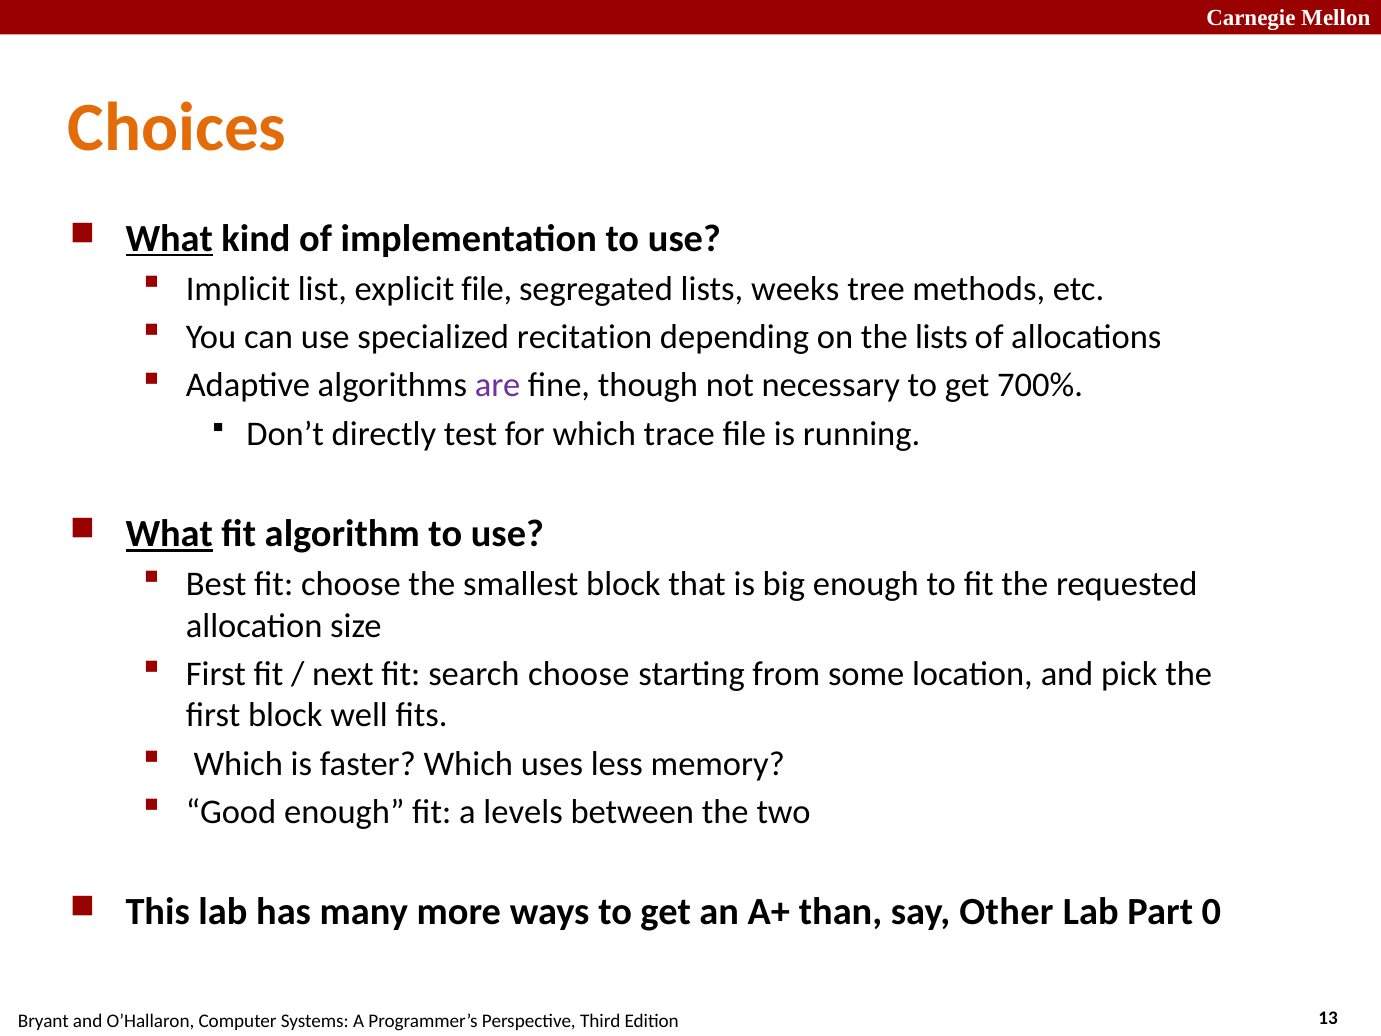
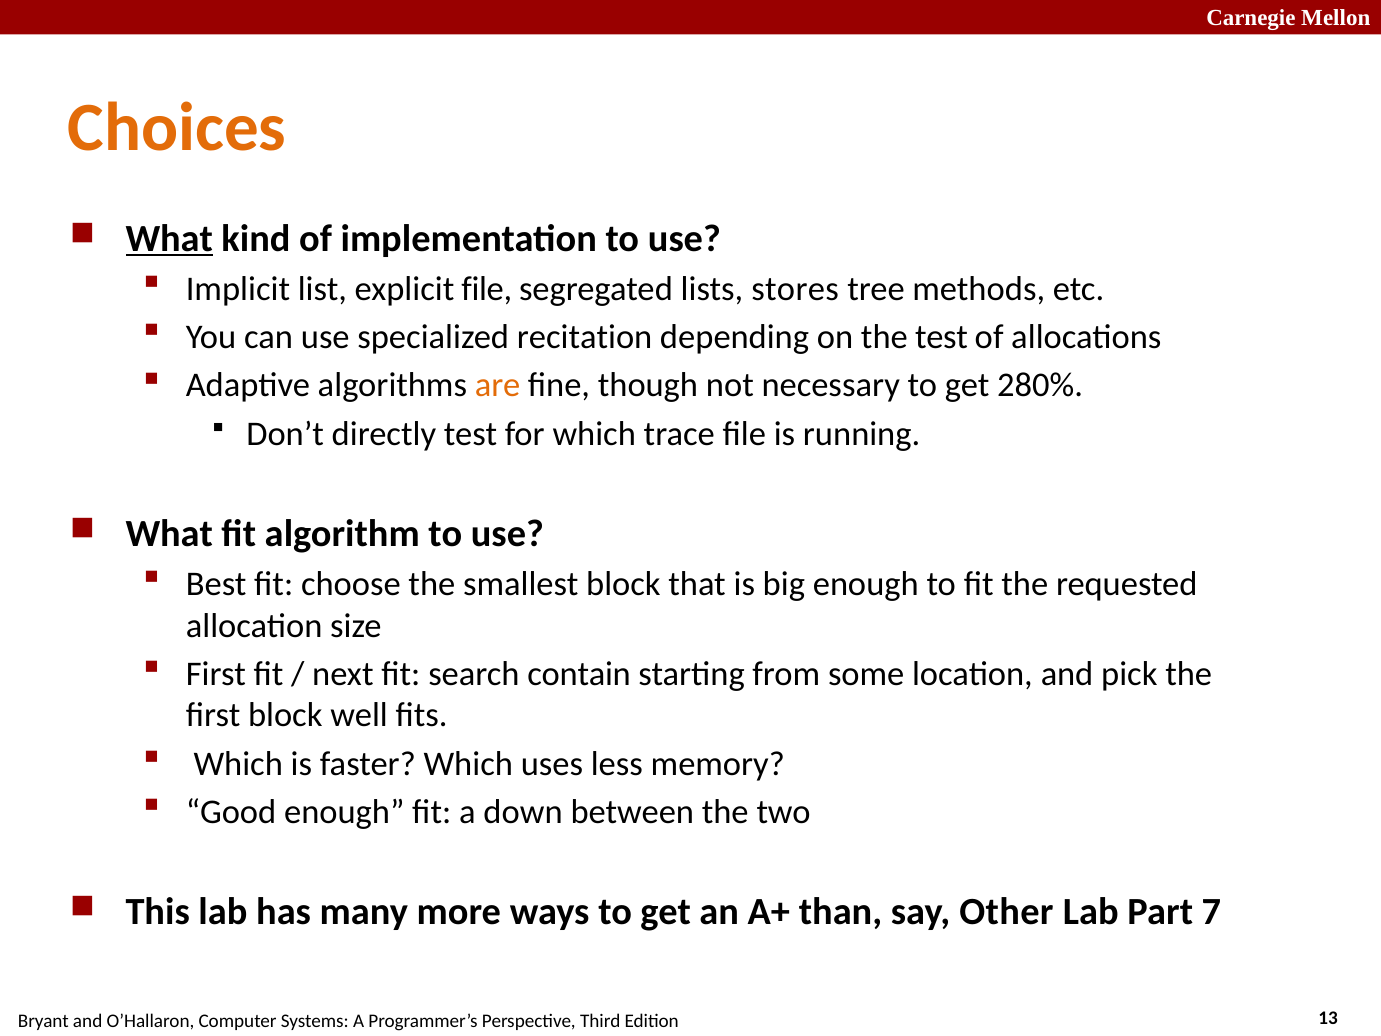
weeks: weeks -> stores
the lists: lists -> test
are colour: purple -> orange
700%: 700% -> 280%
What at (169, 534) underline: present -> none
search choose: choose -> contain
levels: levels -> down
0: 0 -> 7
